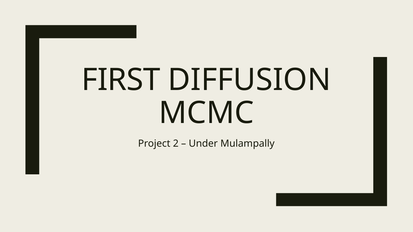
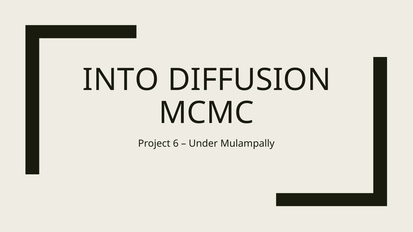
FIRST: FIRST -> INTO
2: 2 -> 6
